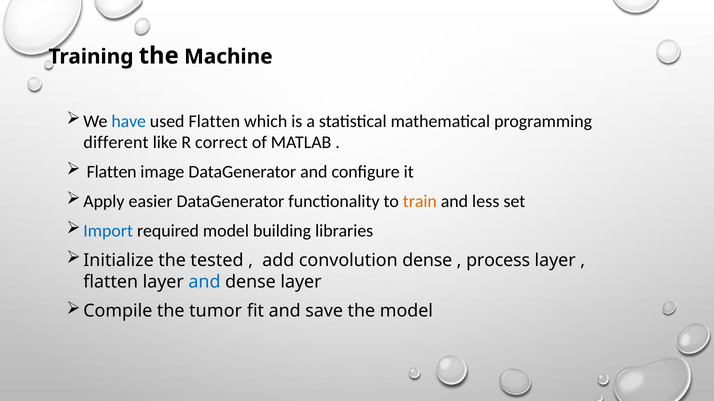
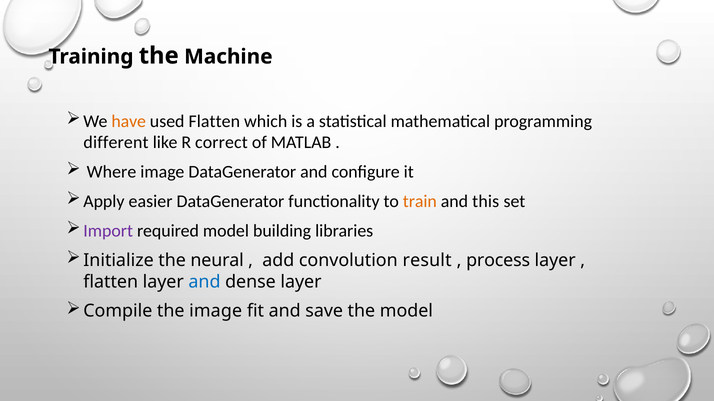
have colour: blue -> orange
Flatten at (112, 172): Flatten -> Where
less: less -> this
Import colour: blue -> purple
tested: tested -> neural
convolution dense: dense -> result
the tumor: tumor -> image
